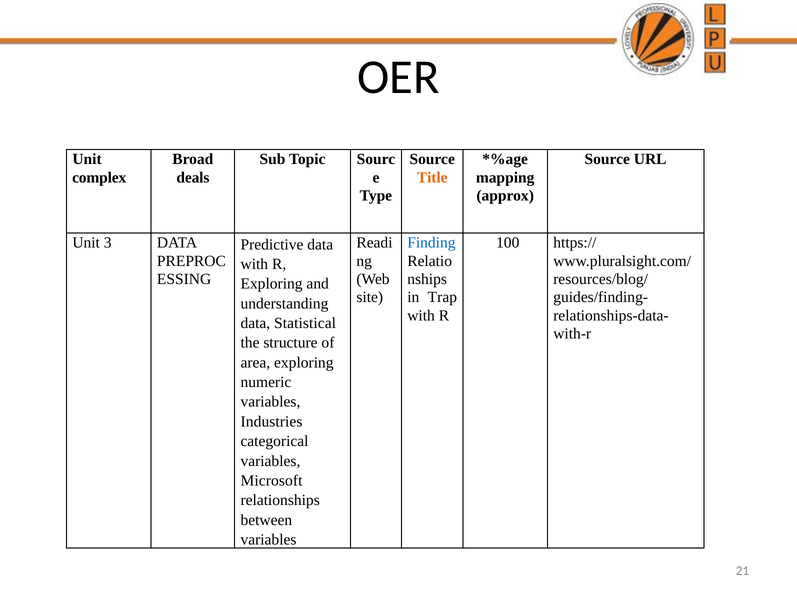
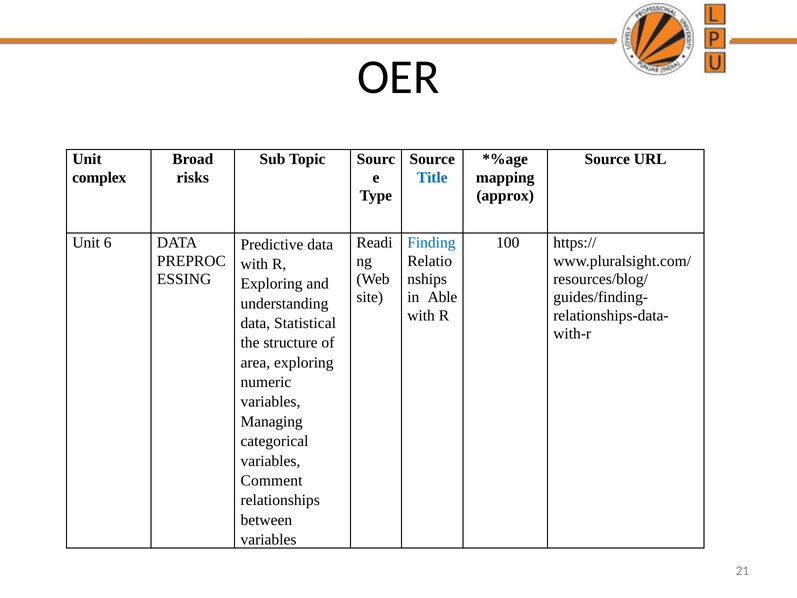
deals: deals -> risks
Title colour: orange -> blue
3: 3 -> 6
Trap: Trap -> Able
Industries: Industries -> Managing
Microsoft: Microsoft -> Comment
